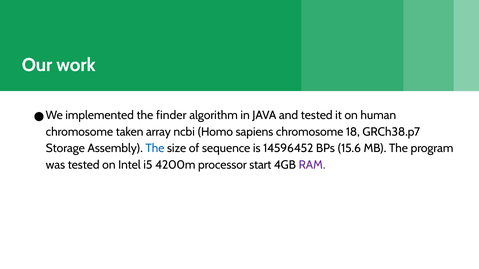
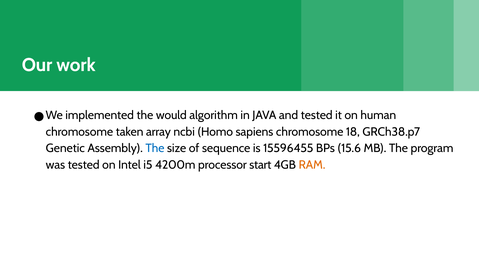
finder: finder -> would
Storage: Storage -> Genetic
14596452: 14596452 -> 15596455
RAM colour: purple -> orange
